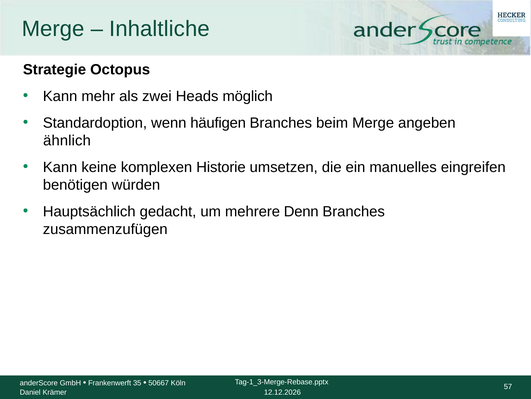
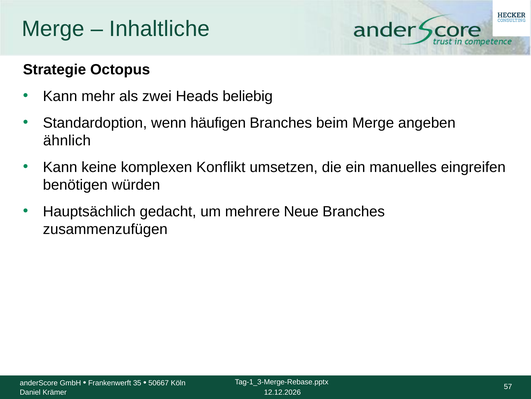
möglich: möglich -> beliebig
Historie: Historie -> Konflikt
Denn: Denn -> Neue
